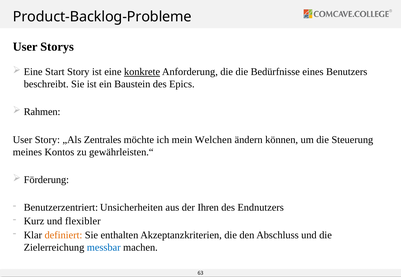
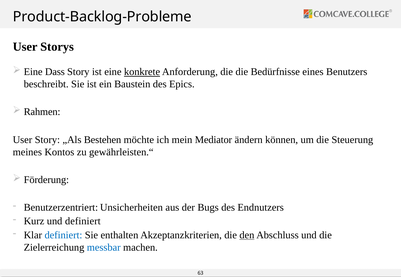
Start: Start -> Dass
Zentrales: Zentrales -> Bestehen
Welchen: Welchen -> Mediator
Ihren: Ihren -> Bugs
und flexibler: flexibler -> definiert
definiert at (63, 236) colour: orange -> blue
den underline: none -> present
